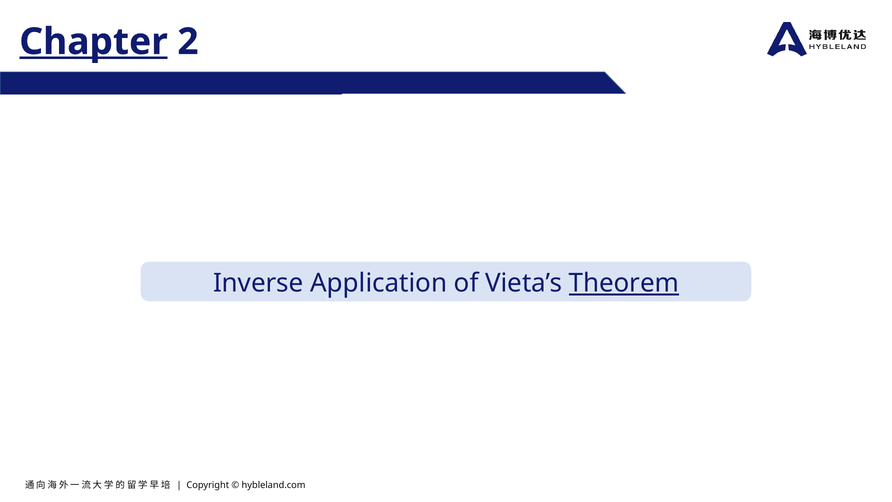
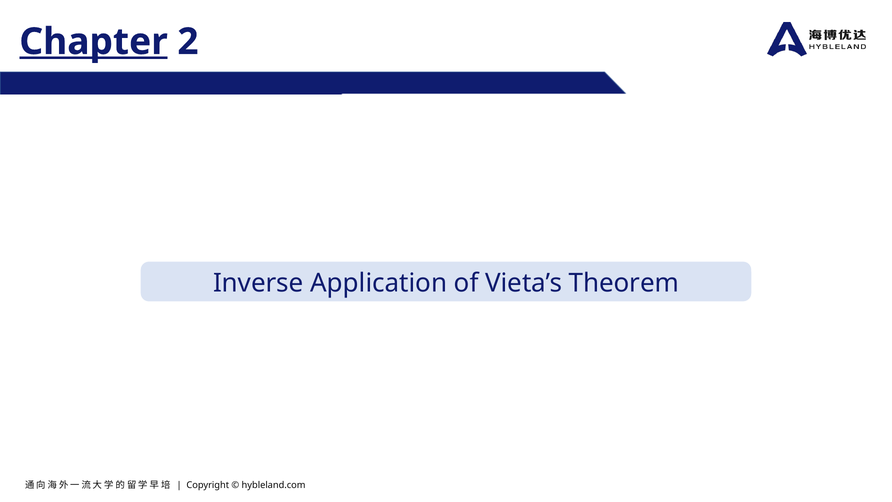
Theorem underline: present -> none
